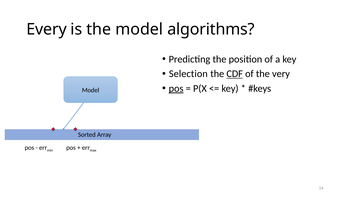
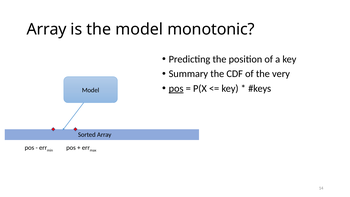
Every at (47, 29): Every -> Array
algorithms: algorithms -> monotonic
Selection: Selection -> Summary
CDF underline: present -> none
